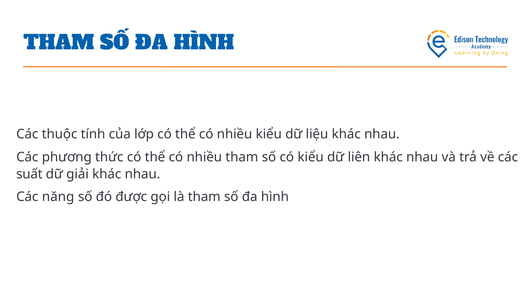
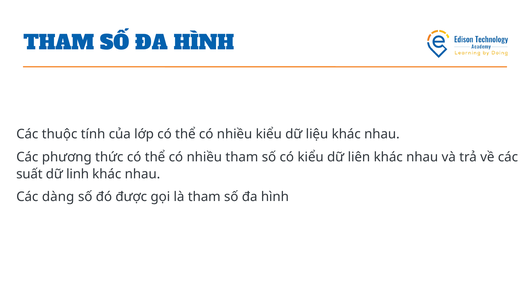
giải: giải -> linh
năng: năng -> dàng
